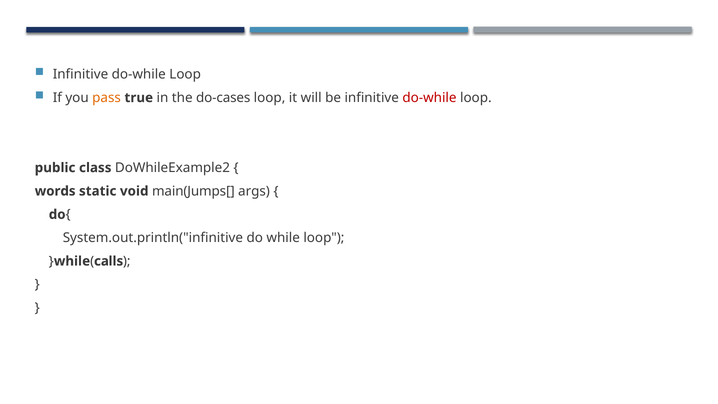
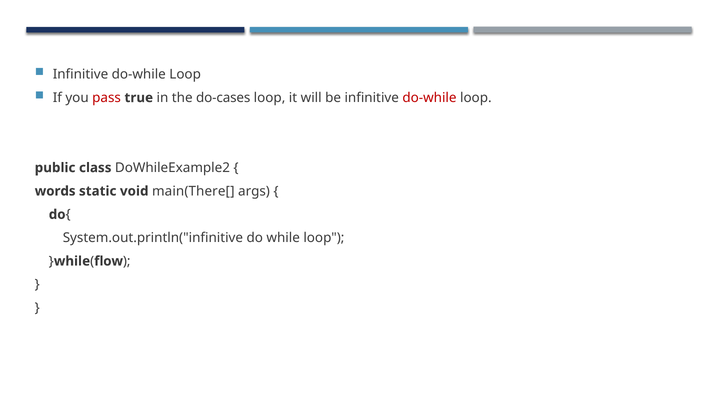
pass colour: orange -> red
main(Jumps[: main(Jumps[ -> main(There[
calls: calls -> flow
